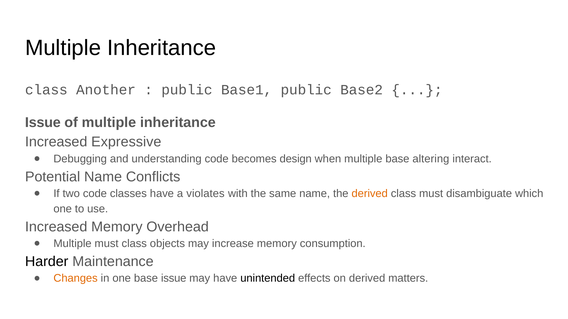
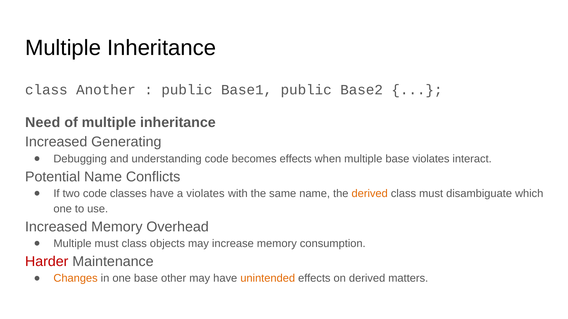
Issue at (43, 123): Issue -> Need
Expressive: Expressive -> Generating
becomes design: design -> effects
base altering: altering -> violates
Harder colour: black -> red
base issue: issue -> other
unintended colour: black -> orange
